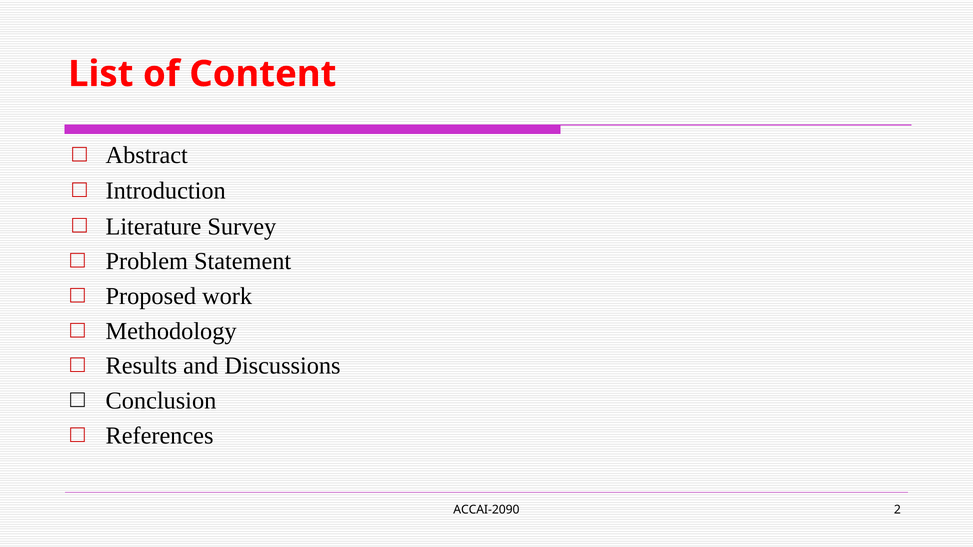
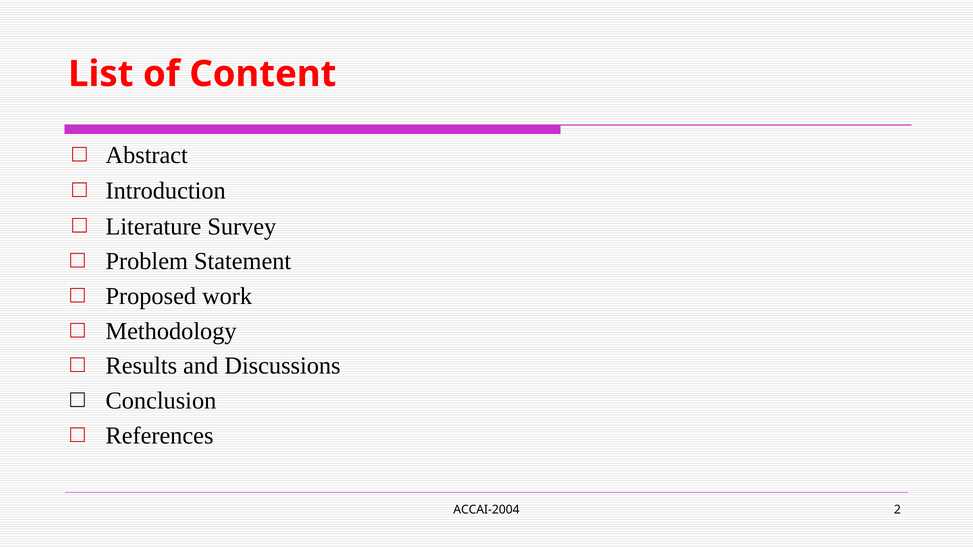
ACCAI-2090: ACCAI-2090 -> ACCAI-2004
